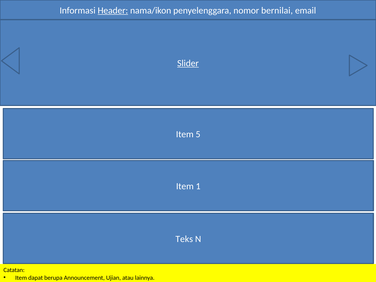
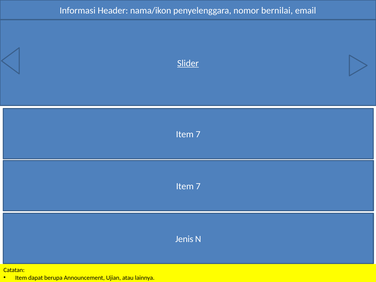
Header underline: present -> none
5 at (198, 134): 5 -> 7
1 at (198, 186): 1 -> 7
Teks: Teks -> Jenis
